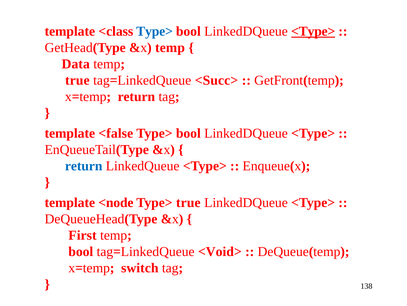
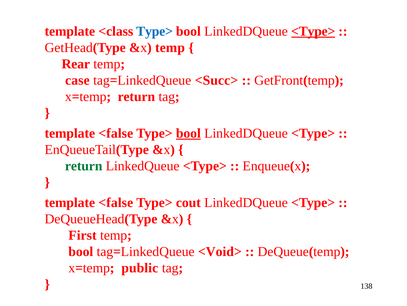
Data: Data -> Rear
true at (77, 80): true -> case
bool at (188, 133) underline: none -> present
return at (84, 166) colour: blue -> green
<node at (116, 202): <node -> <false
Type> true: true -> cout
switch: switch -> public
